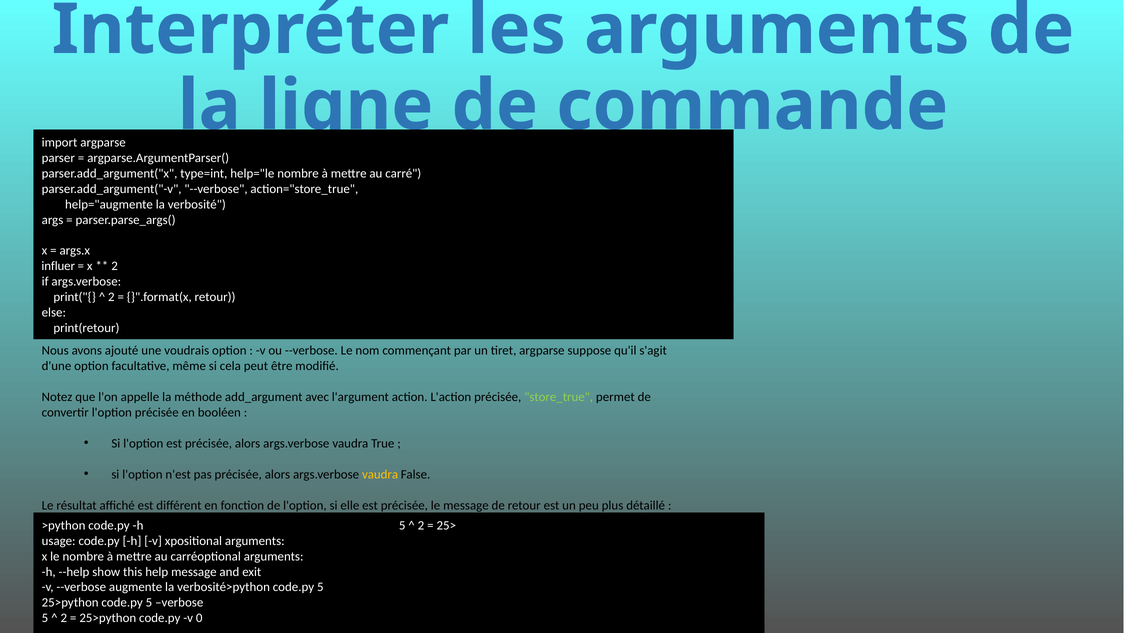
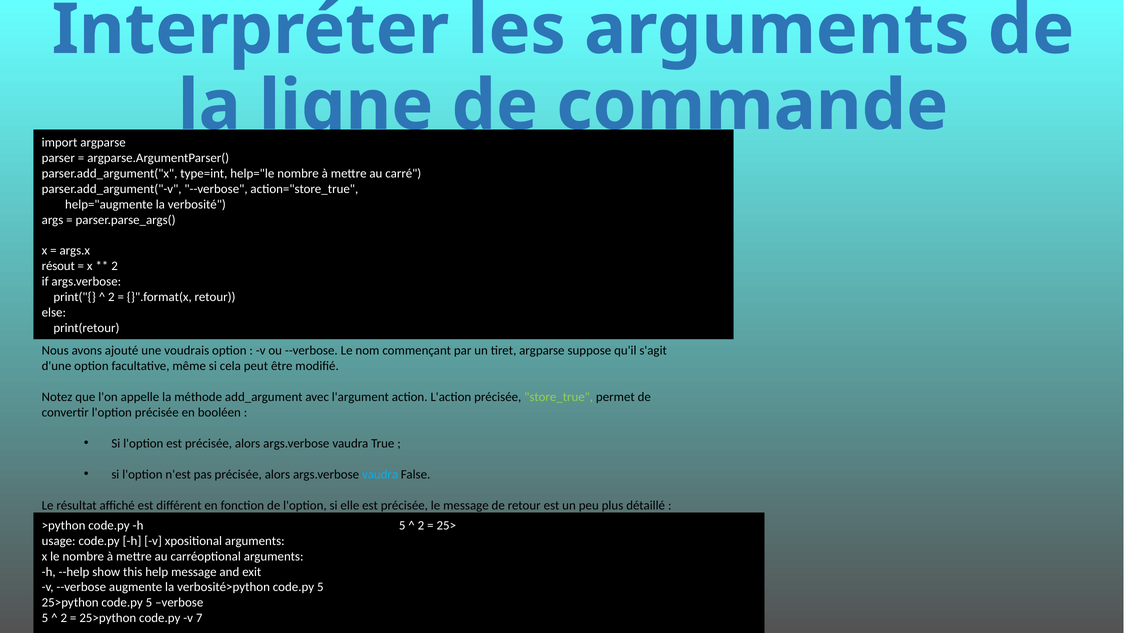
influer: influer -> résout
vaudra at (380, 475) colour: yellow -> light blue
0: 0 -> 7
